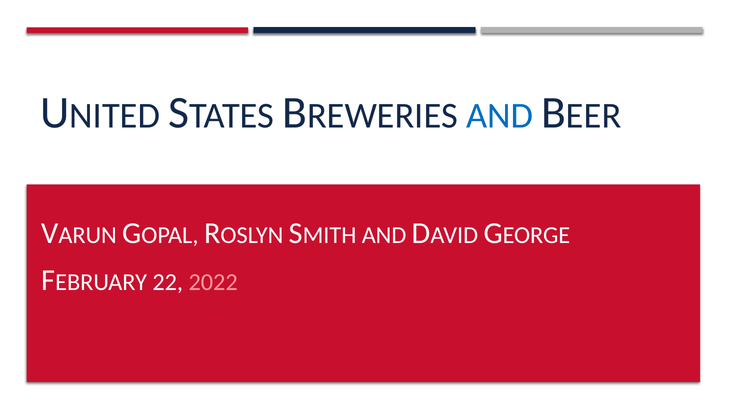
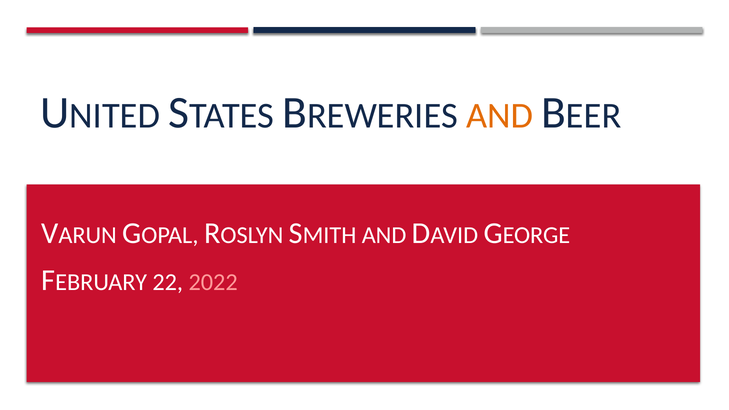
AND at (500, 116) colour: blue -> orange
